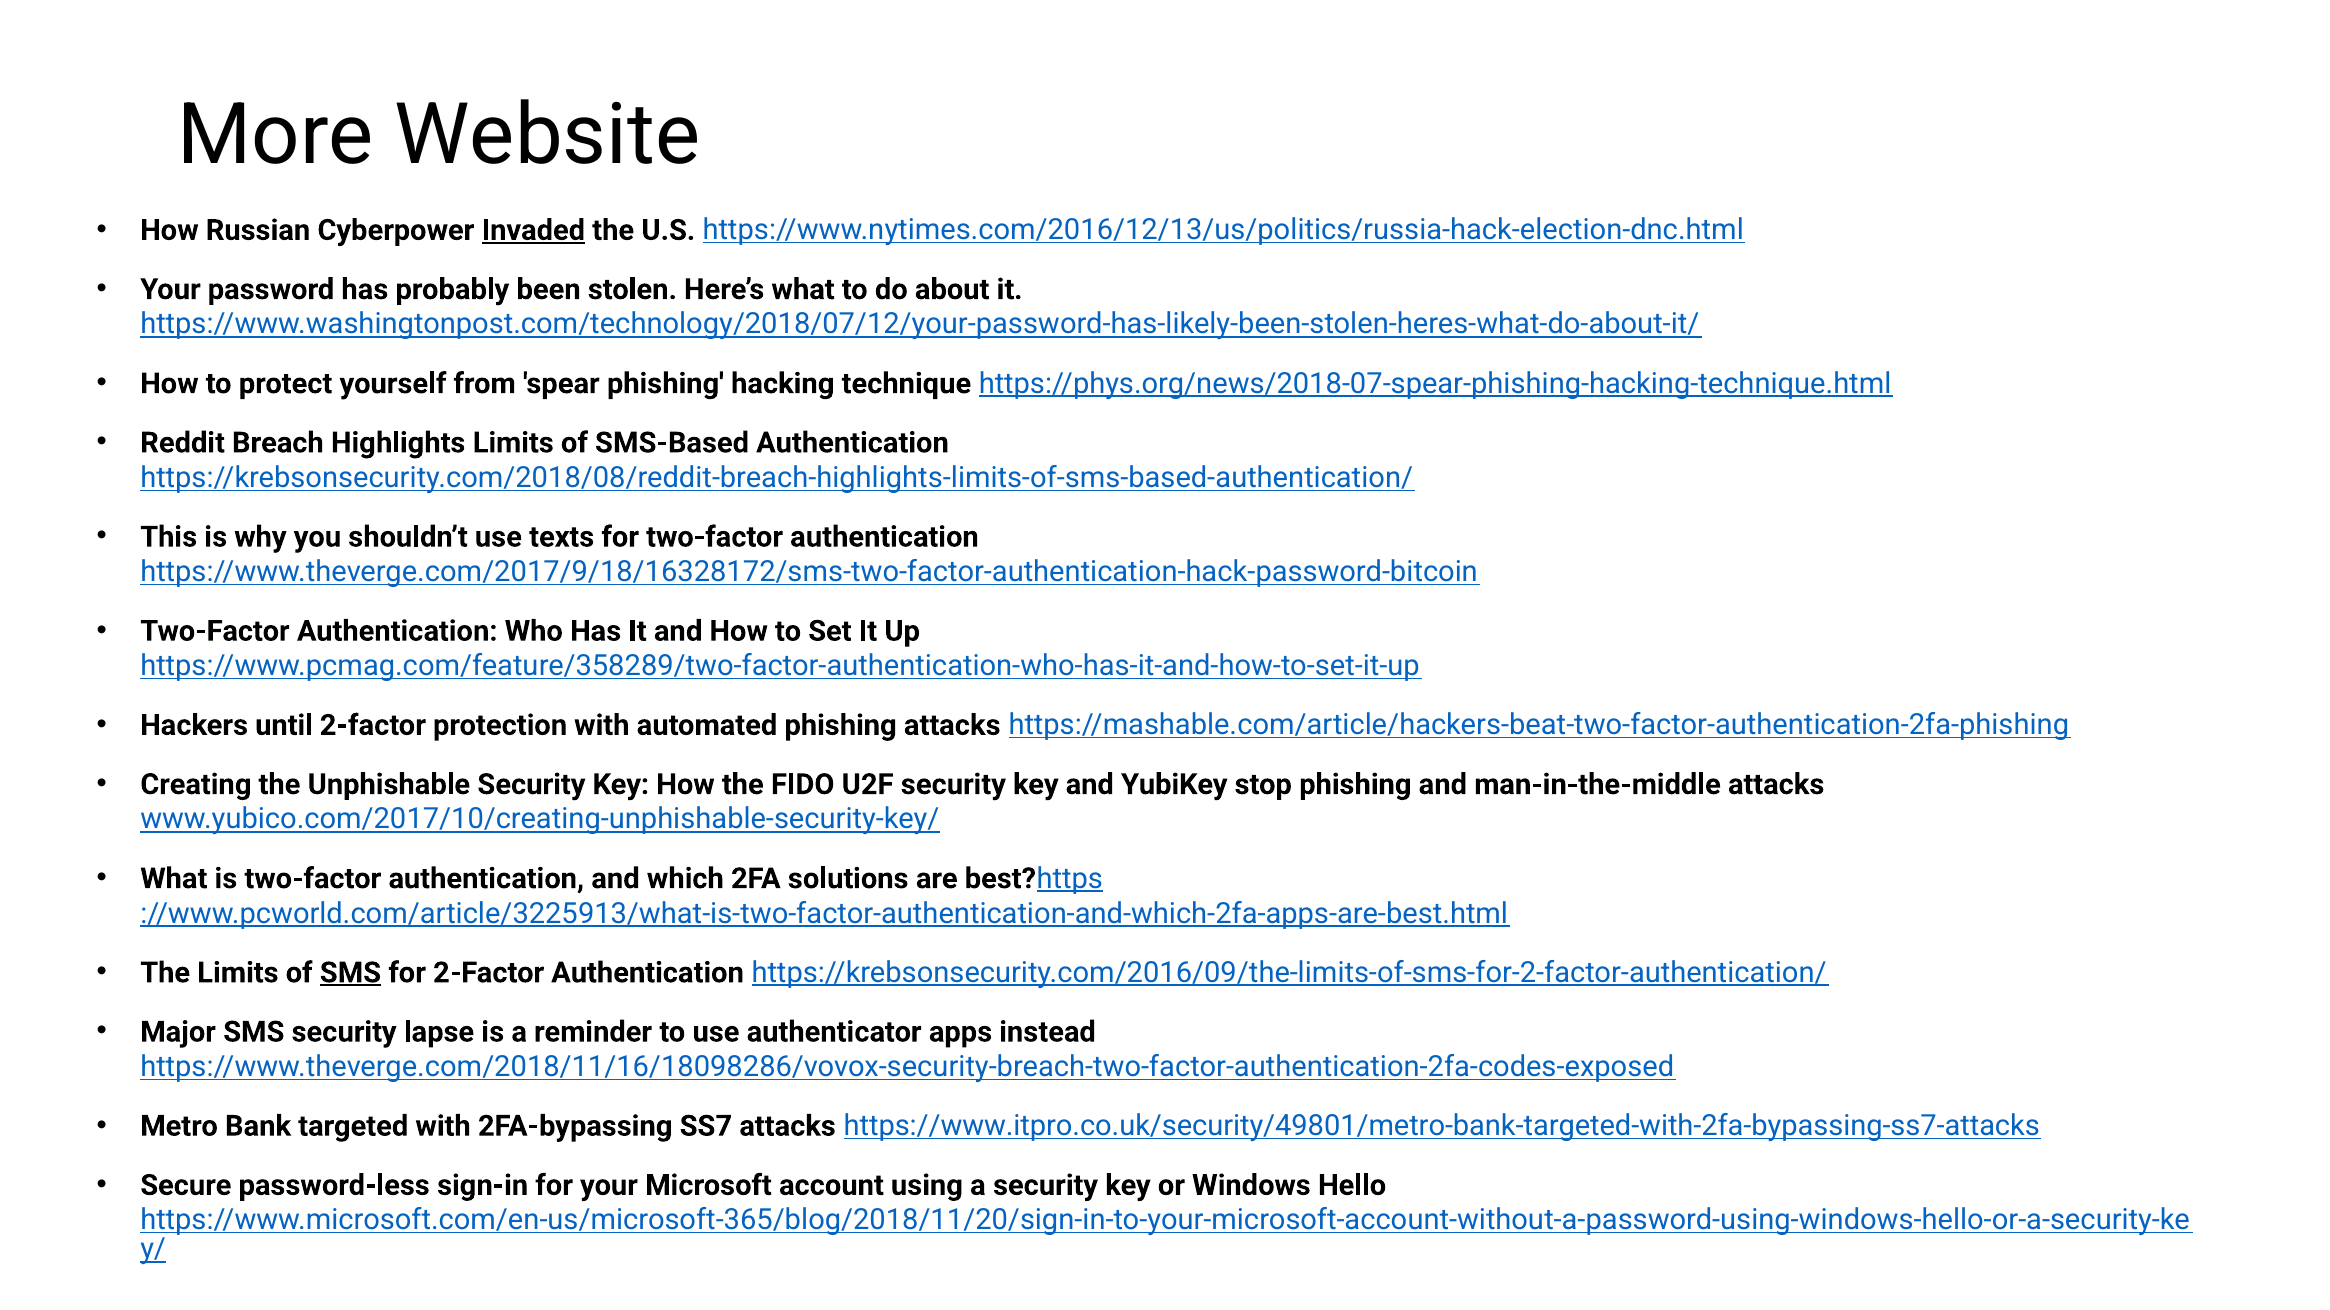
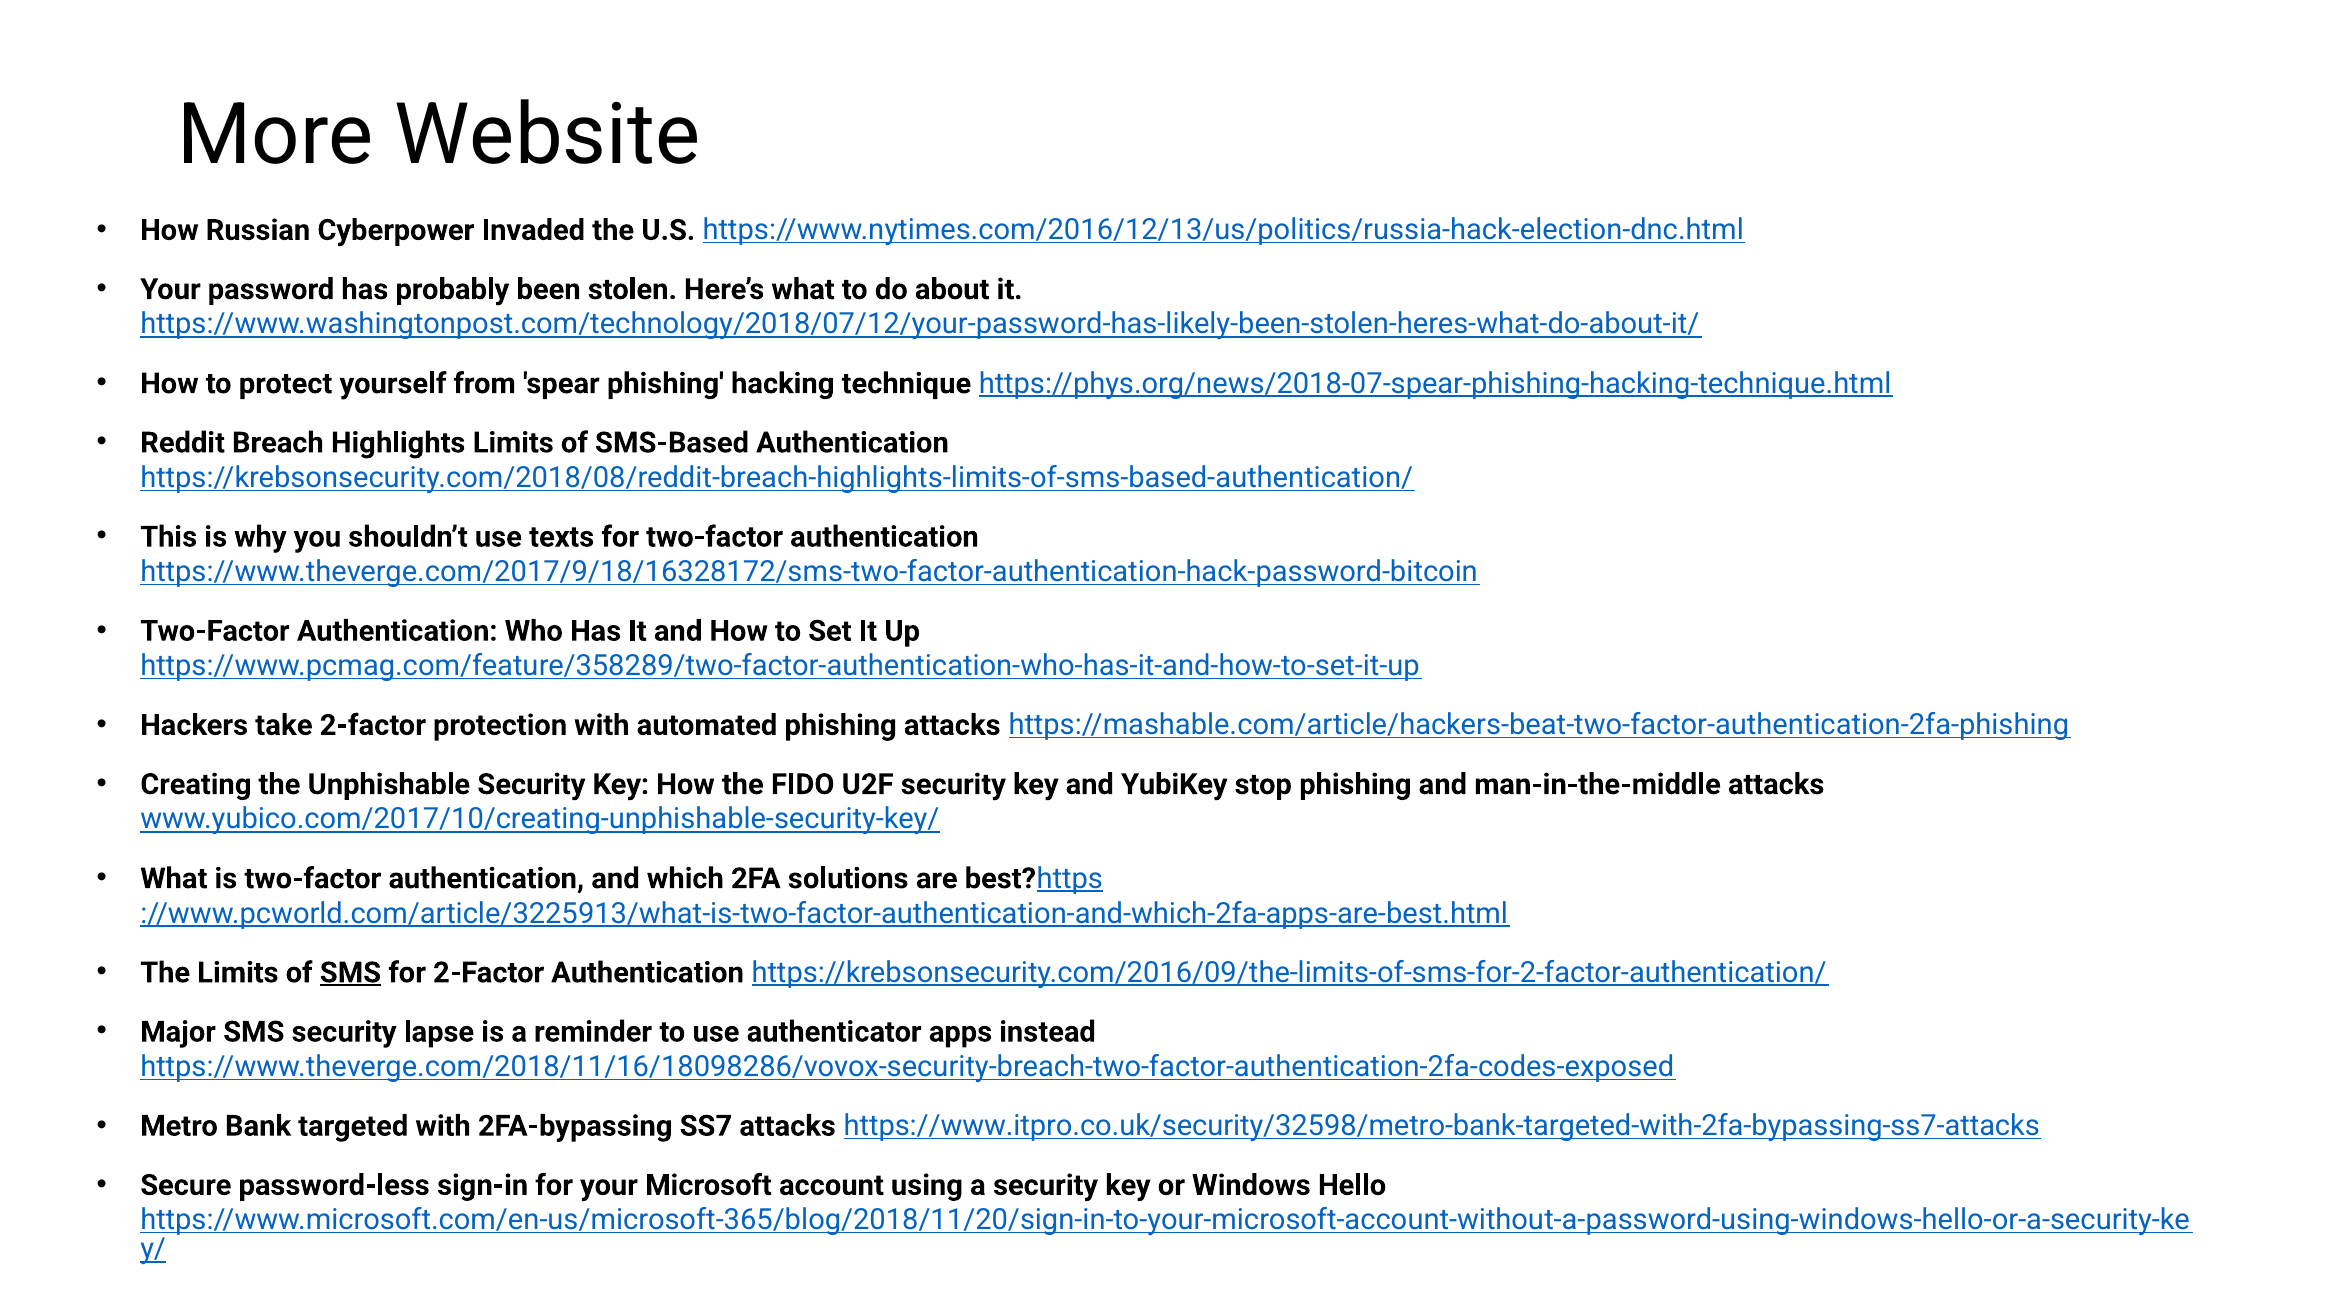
Invaded underline: present -> none
until: until -> take
https://www.itpro.co.uk/security/49801/metro-bank-targeted-with-2fa-bypassing-ss7-attacks: https://www.itpro.co.uk/security/49801/metro-bank-targeted-with-2fa-bypassing-ss7-attacks -> https://www.itpro.co.uk/security/32598/metro-bank-targeted-with-2fa-bypassing-ss7-attacks
